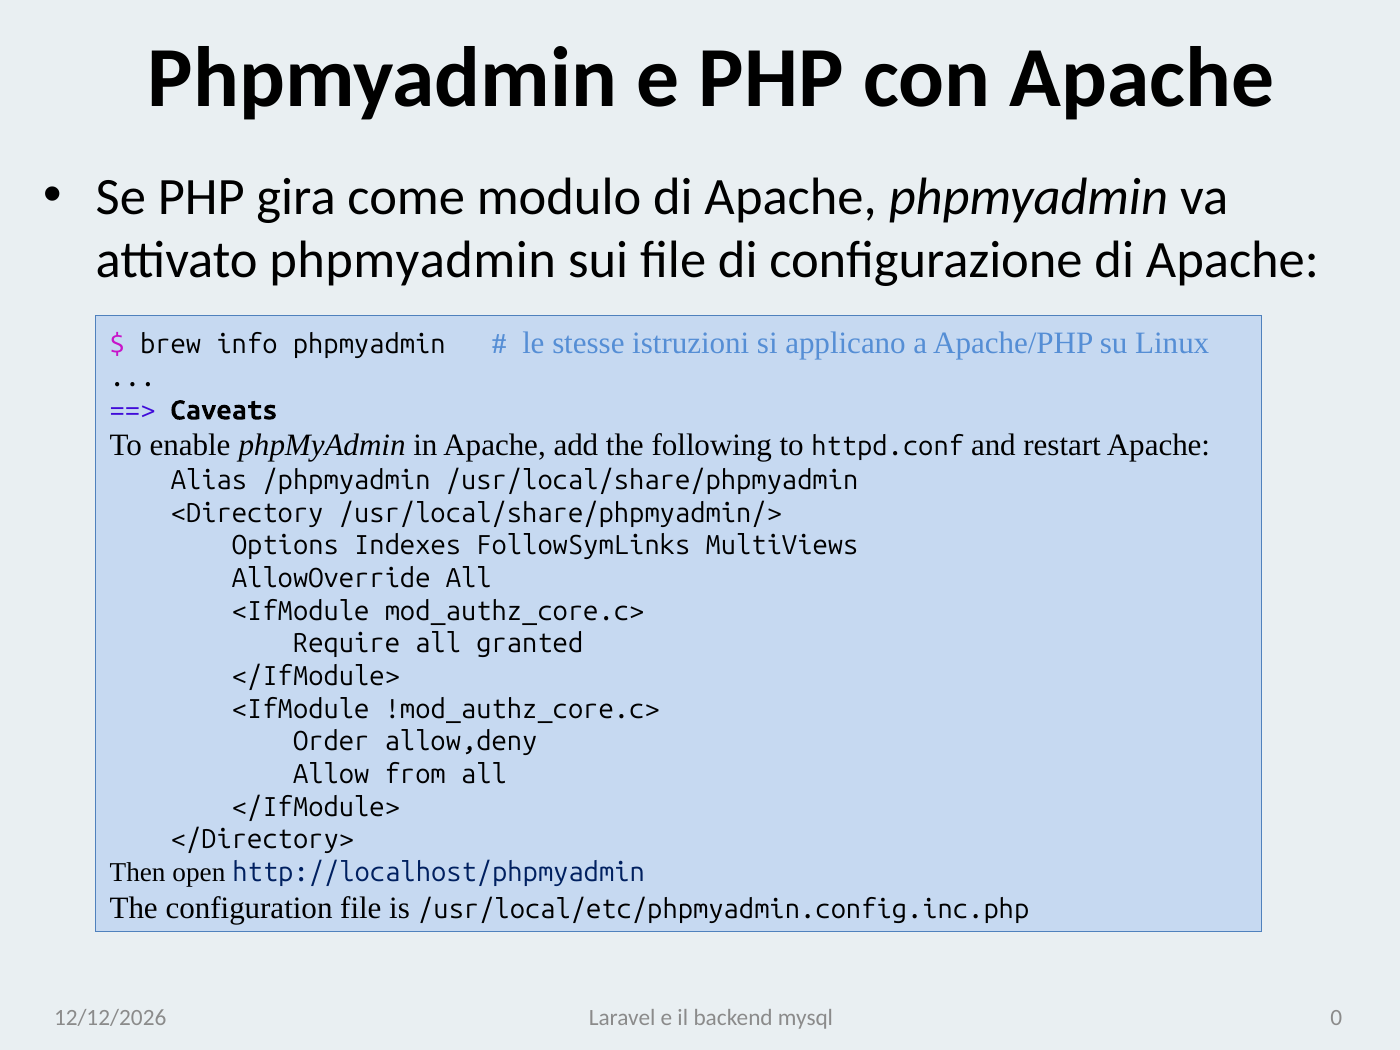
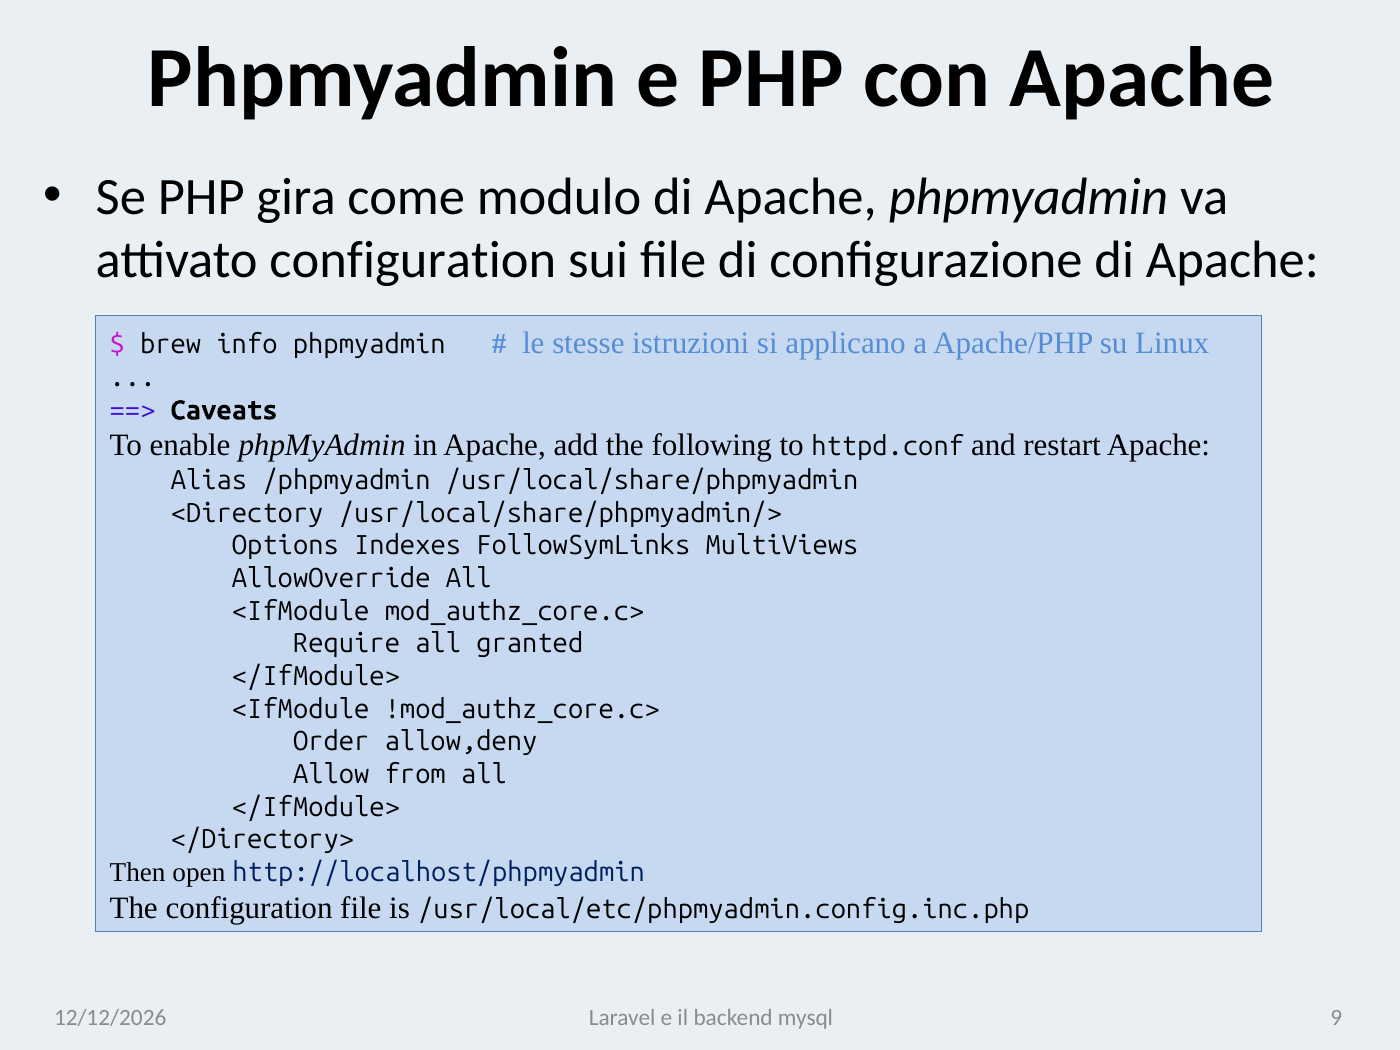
attivato phpmyadmin: phpmyadmin -> configuration
0: 0 -> 9
